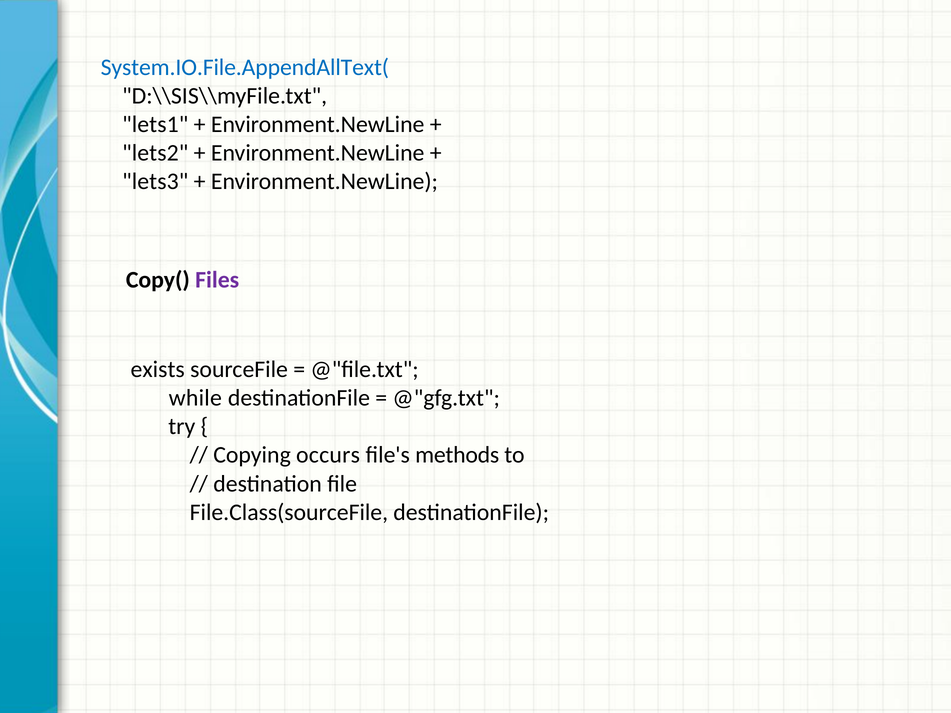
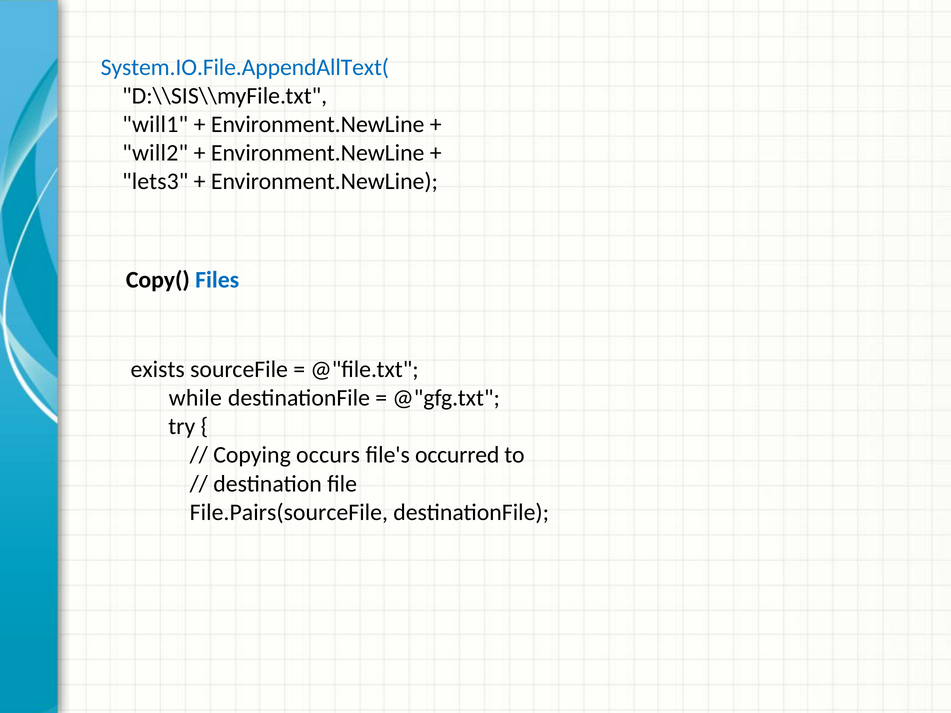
lets1: lets1 -> will1
lets2: lets2 -> will2
Files colour: purple -> blue
methods: methods -> occurred
File.Class(sourceFile: File.Class(sourceFile -> File.Pairs(sourceFile
